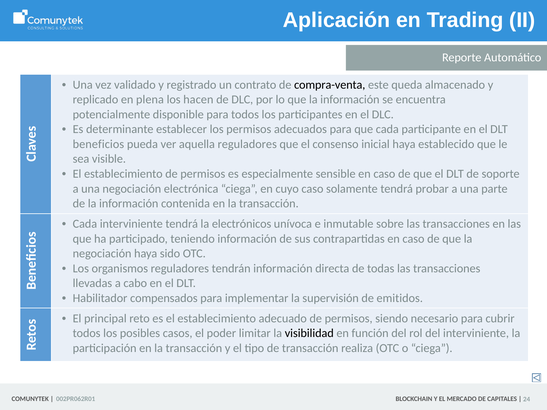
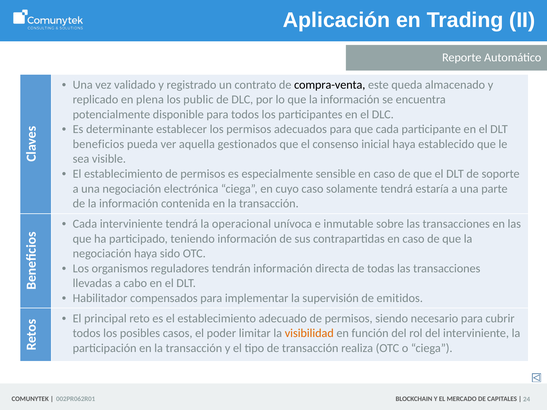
hacen: hacen -> public
aquella reguladores: reguladores -> gestionados
probar: probar -> estaría
electrónicos: electrónicos -> operacional
visibilidad colour: black -> orange
